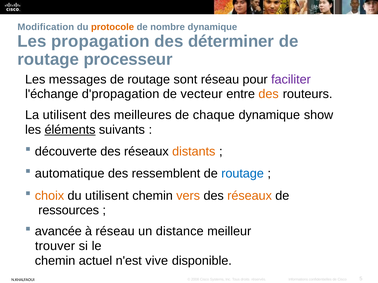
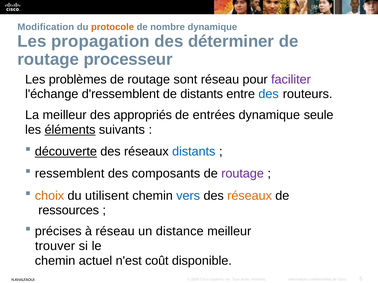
messages: messages -> problèmes
d'propagation: d'propagation -> d'ressemblent
de vecteur: vecteur -> distants
des at (269, 94) colour: orange -> blue
La utilisent: utilisent -> meilleur
meilleures: meilleures -> appropriés
chaque: chaque -> entrées
show: show -> seule
découverte underline: none -> present
distants at (194, 152) colour: orange -> blue
automatique: automatique -> ressemblent
ressemblent: ressemblent -> composants
routage at (243, 174) colour: blue -> purple
vers colour: orange -> blue
avancée: avancée -> précises
vive: vive -> coût
